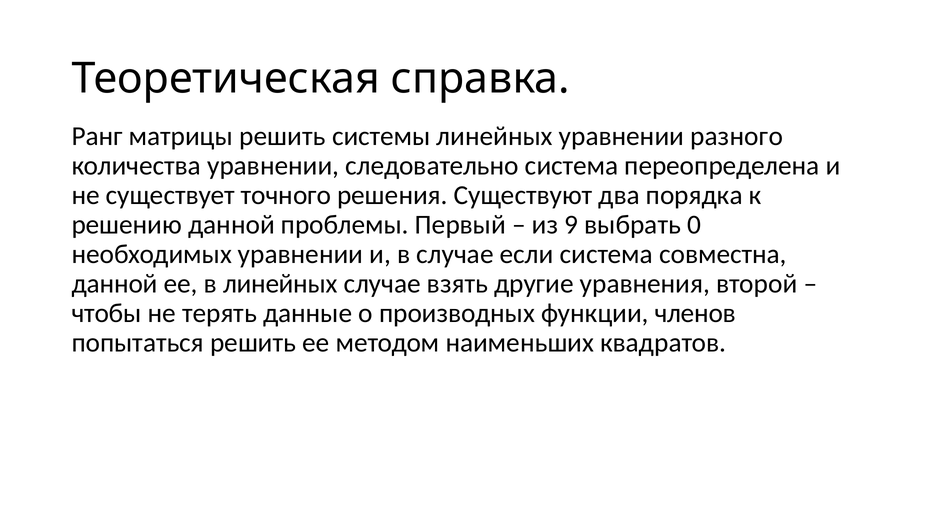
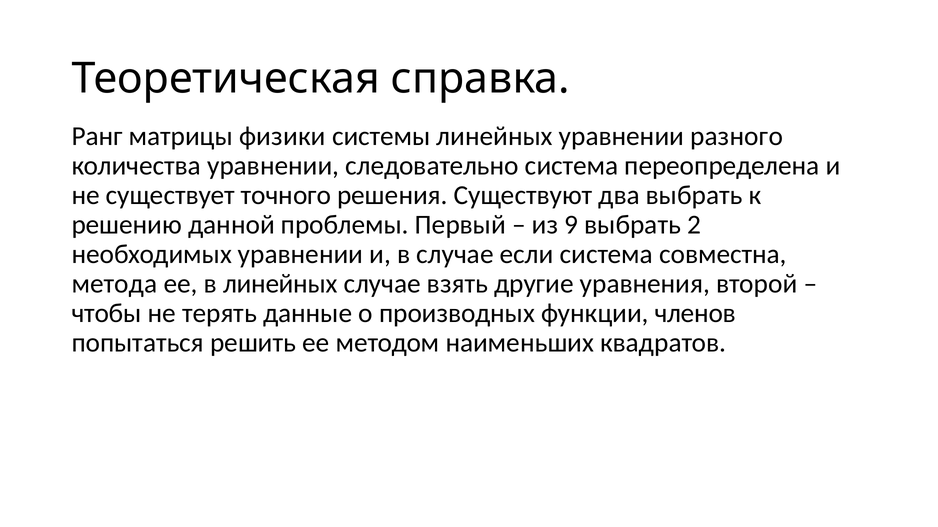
матрицы решить: решить -> физики
два порядка: порядка -> выбрать
0: 0 -> 2
данной at (115, 284): данной -> метода
